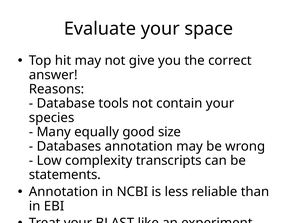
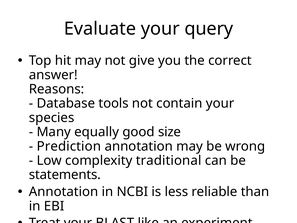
space: space -> query
Databases: Databases -> Prediction
transcripts: transcripts -> traditional
